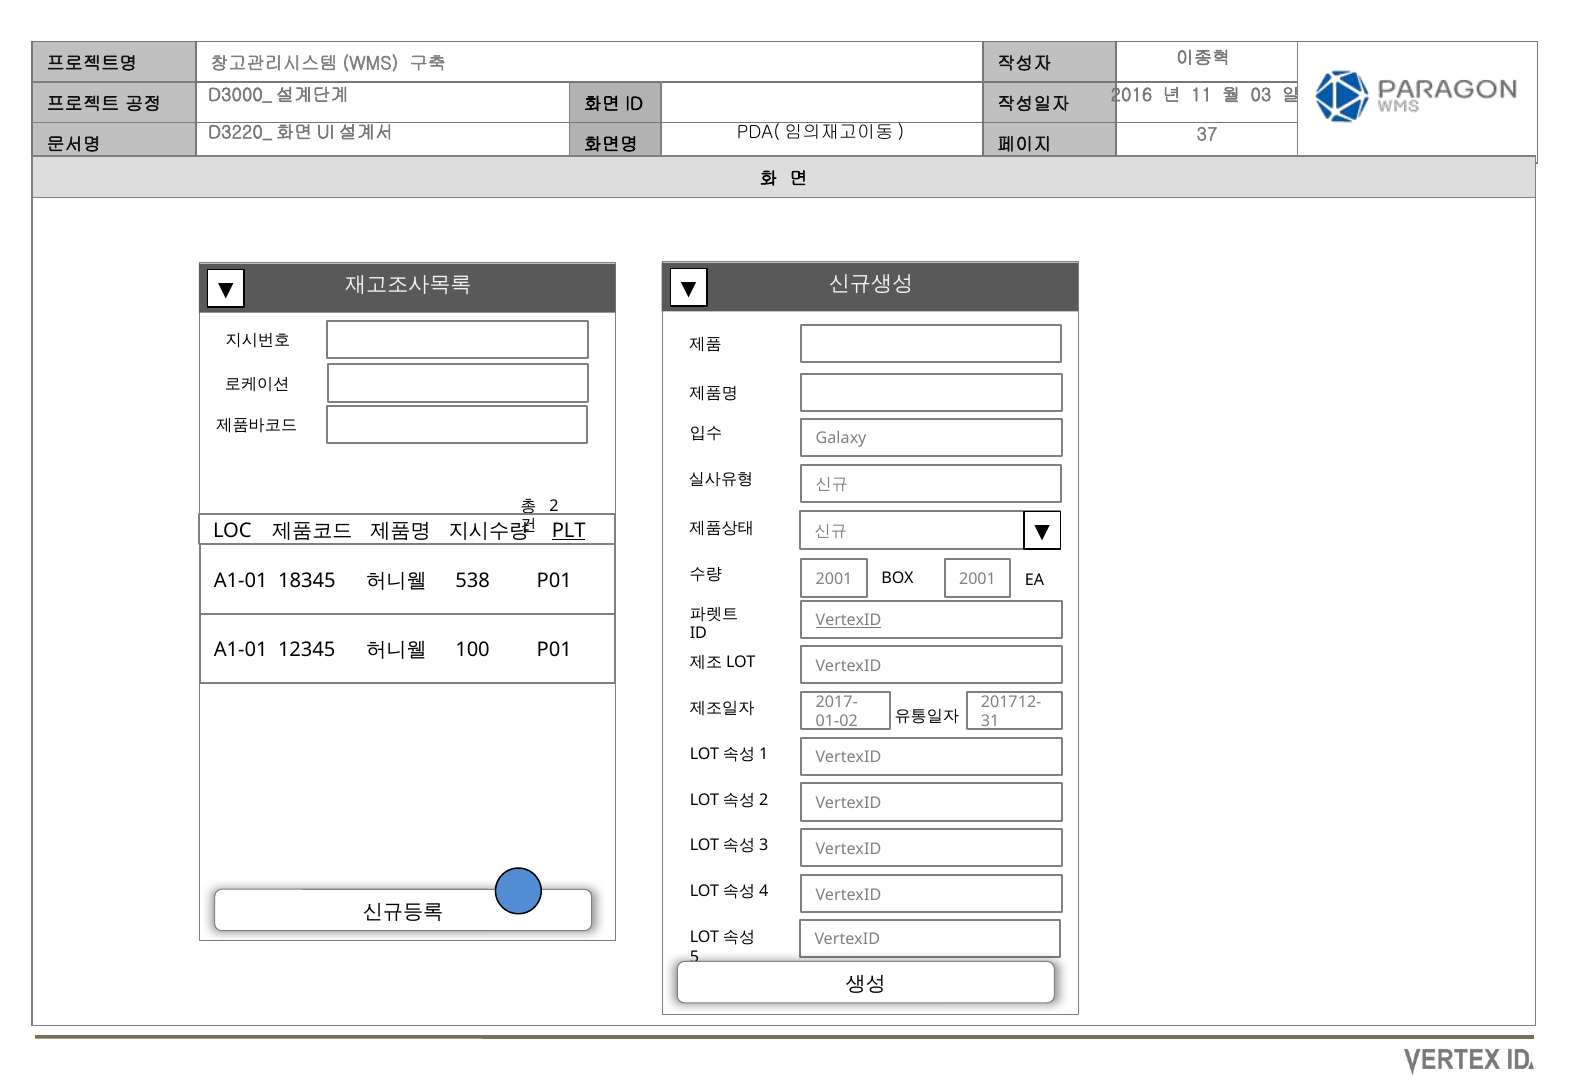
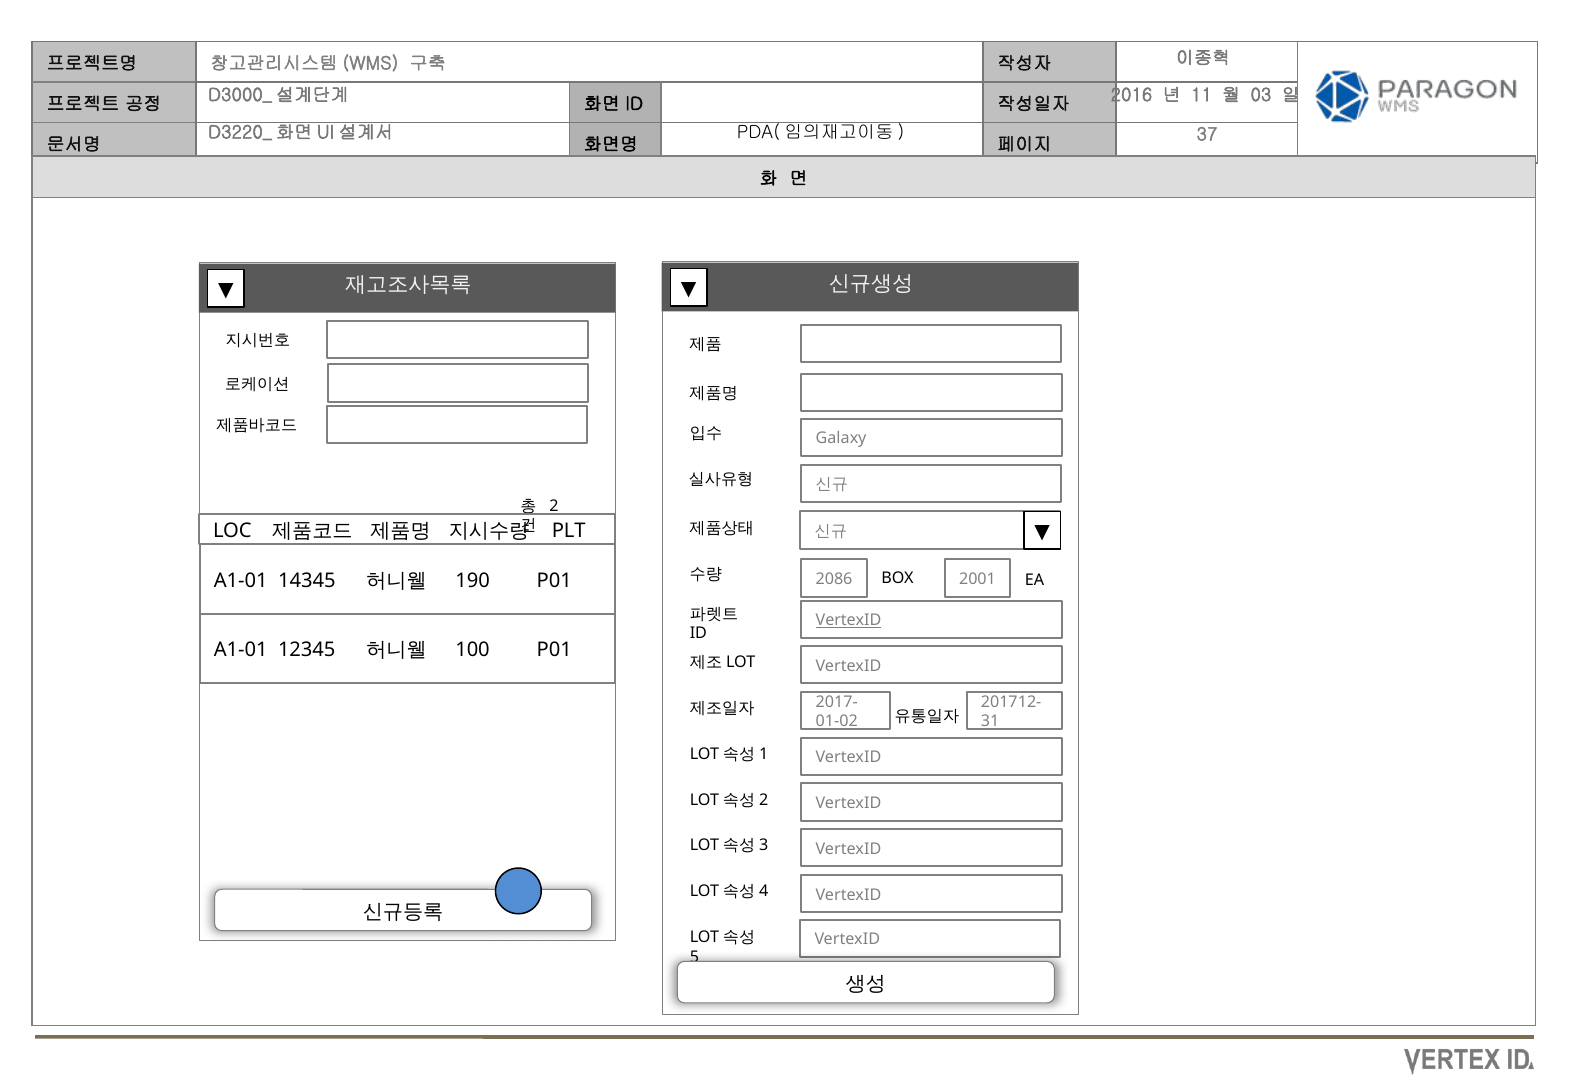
PLT underline: present -> none
2001 at (834, 579): 2001 -> 2086
18345: 18345 -> 14345
538: 538 -> 190
